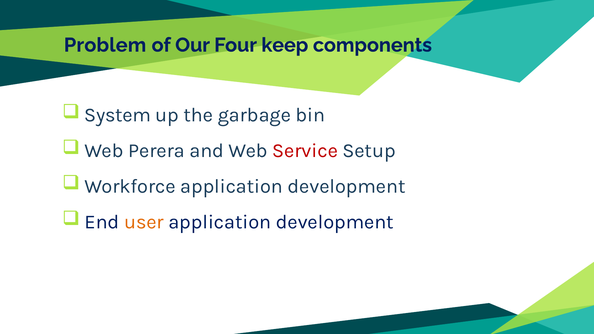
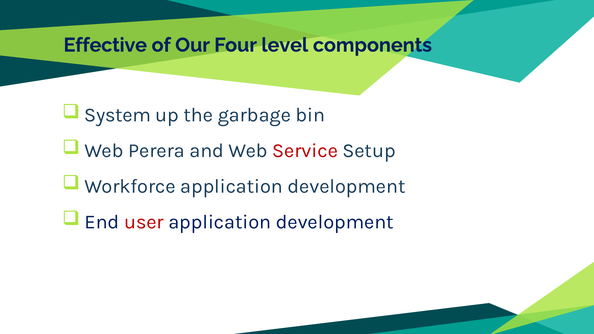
Problem: Problem -> Effective
keep: keep -> level
user colour: orange -> red
